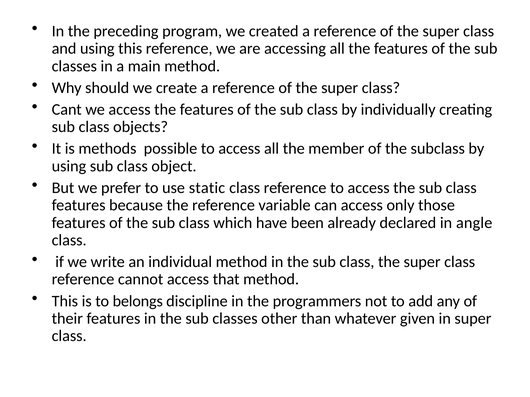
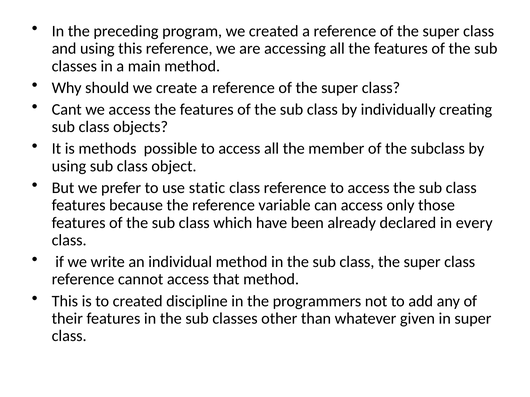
angle: angle -> every
to belongs: belongs -> created
